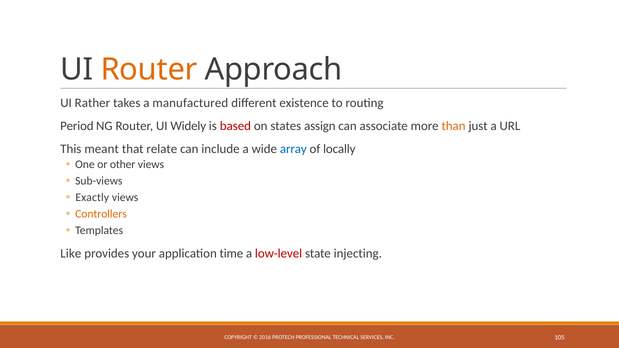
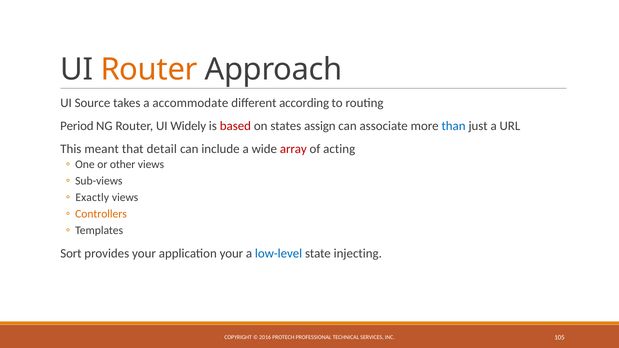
Rather: Rather -> Source
manufactured: manufactured -> accommodate
existence: existence -> according
than colour: orange -> blue
relate: relate -> detail
array colour: blue -> red
locally: locally -> acting
Like: Like -> Sort
application time: time -> your
low-level colour: red -> blue
